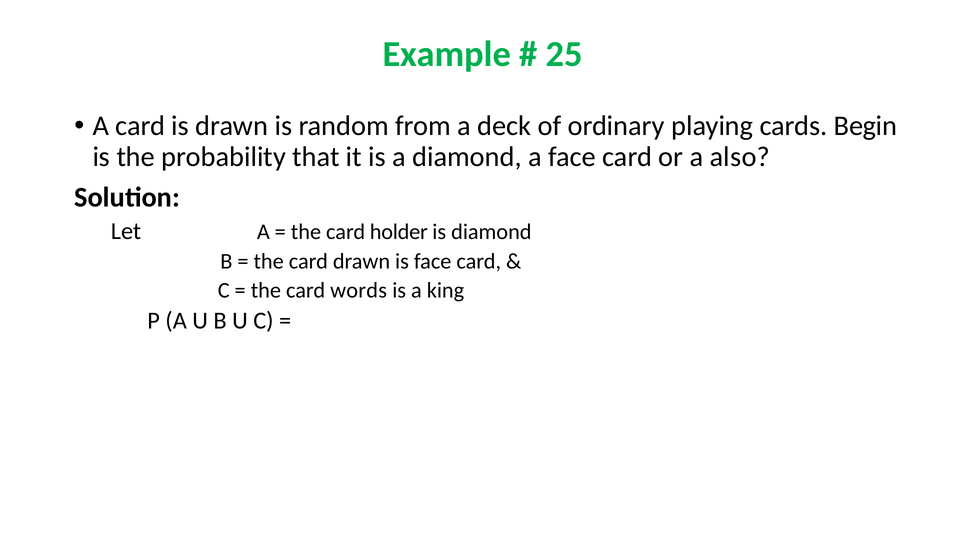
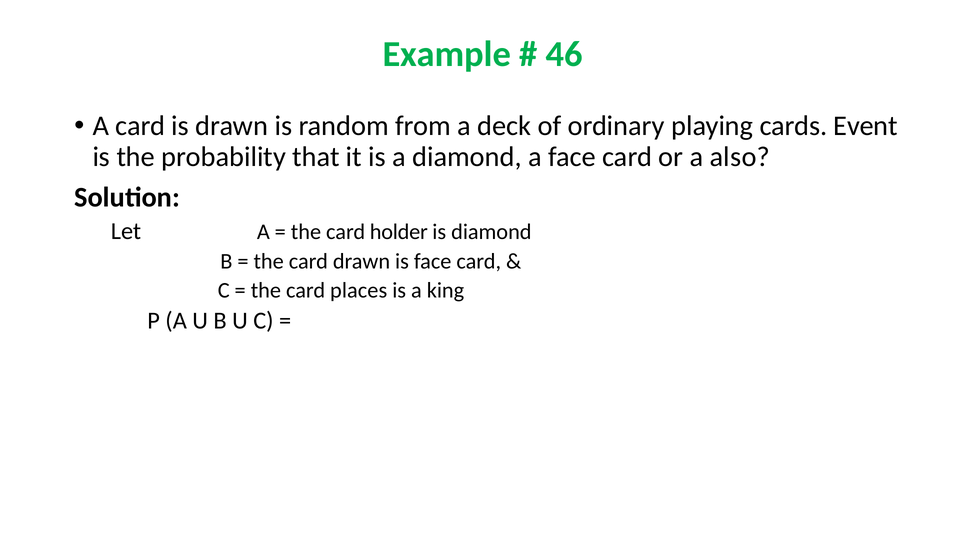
25: 25 -> 46
Begin: Begin -> Event
words: words -> places
